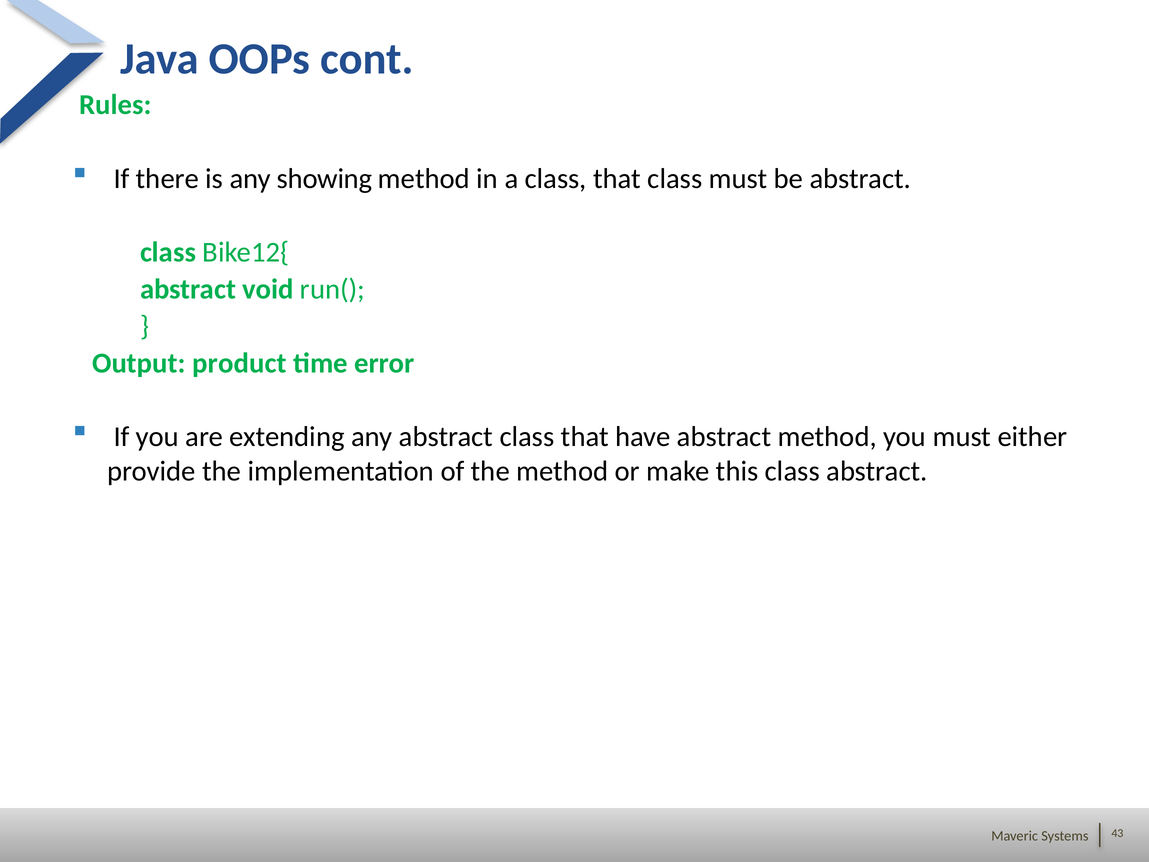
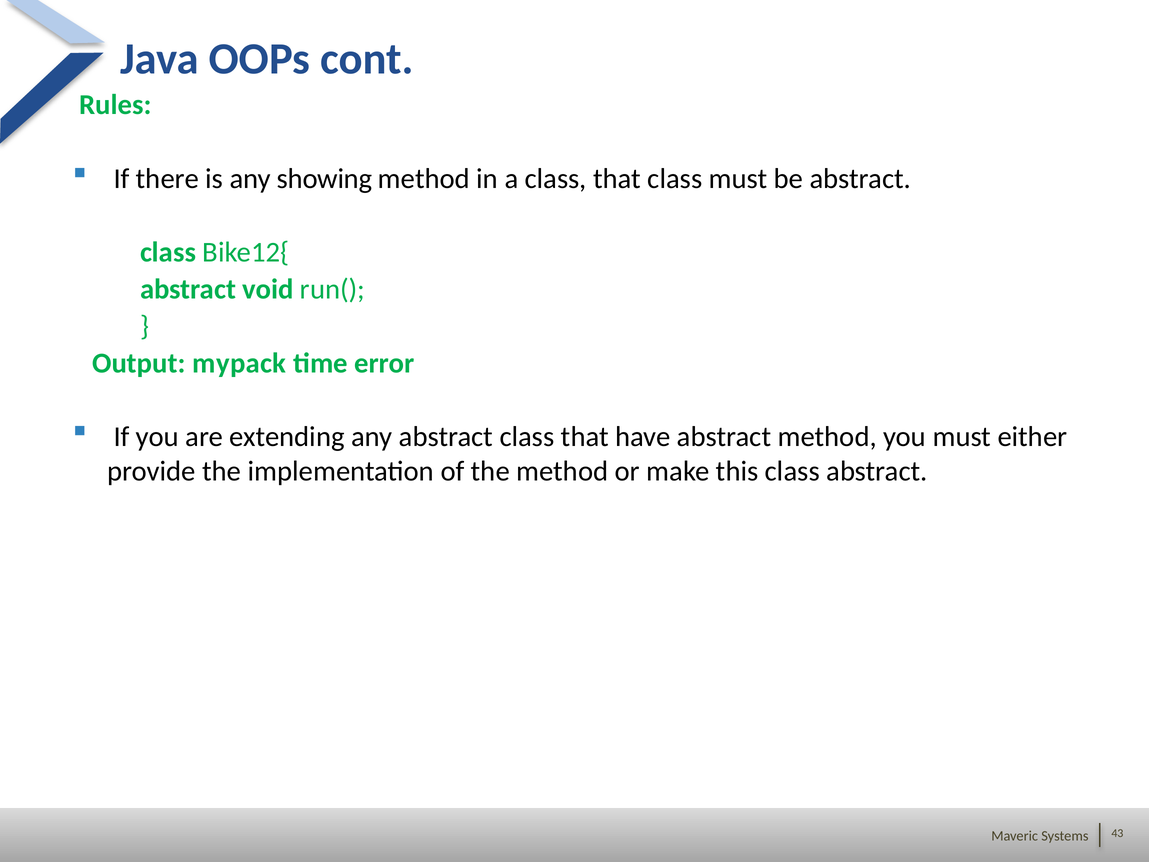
product: product -> mypack
